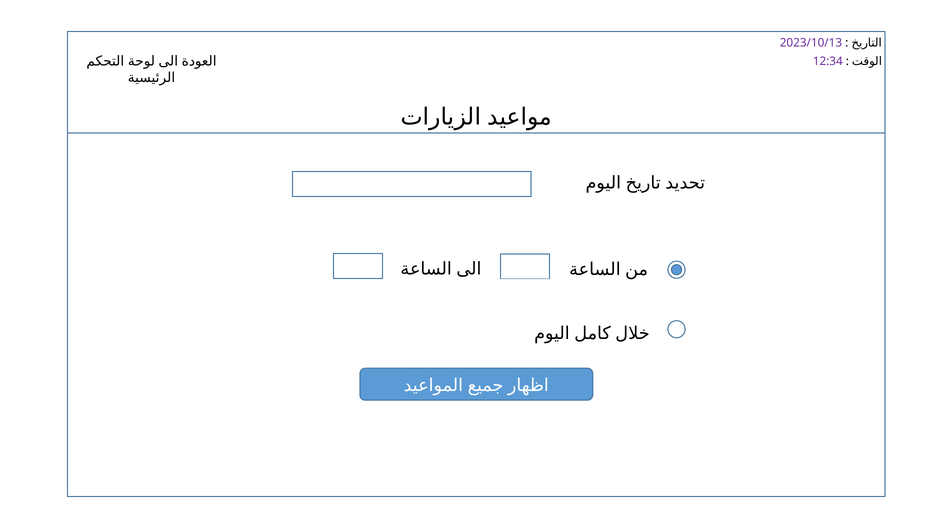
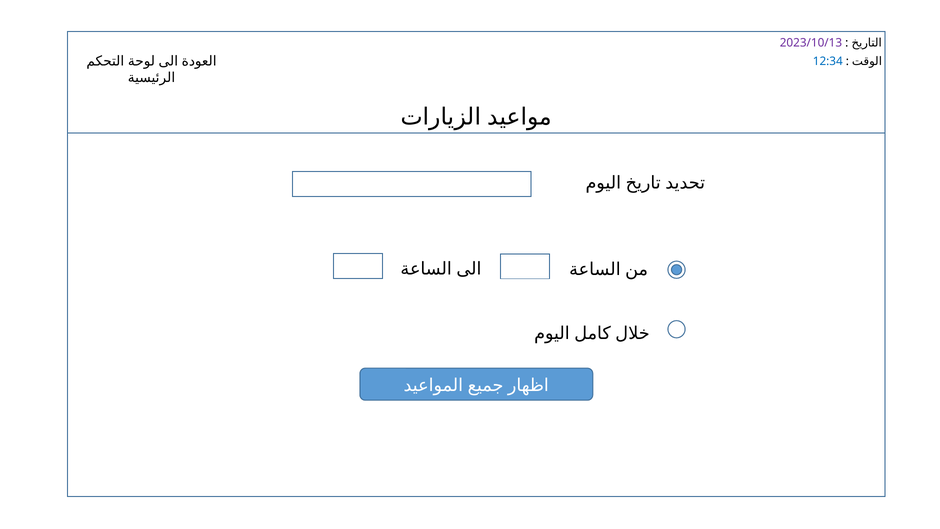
12:34 colour: purple -> blue
